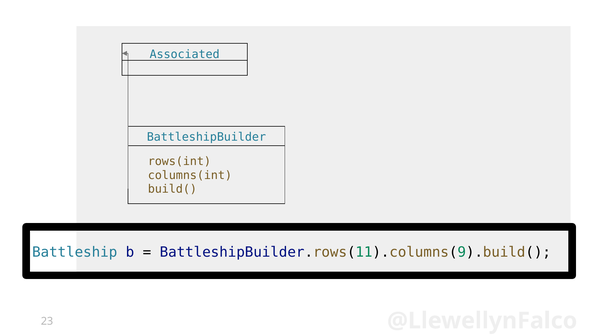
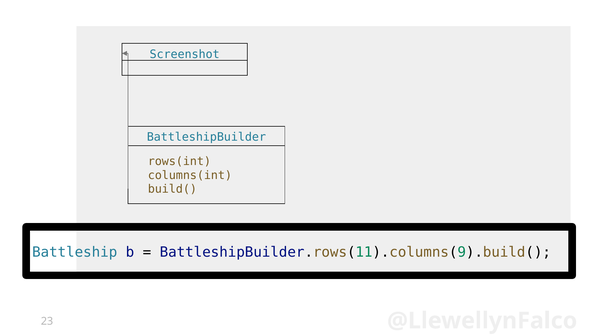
Associated: Associated -> Screenshot
